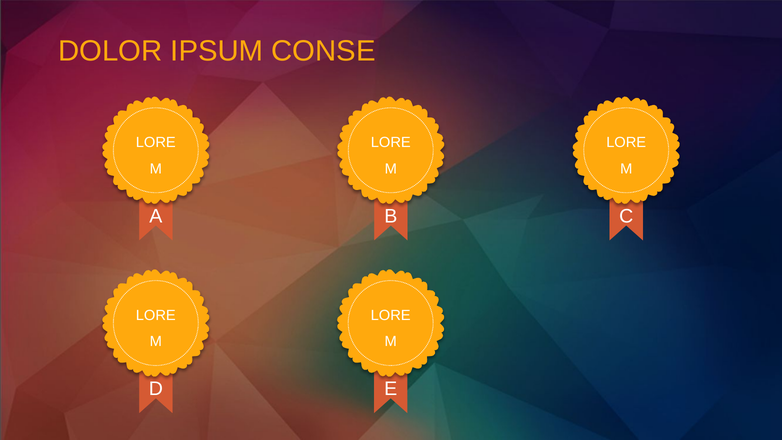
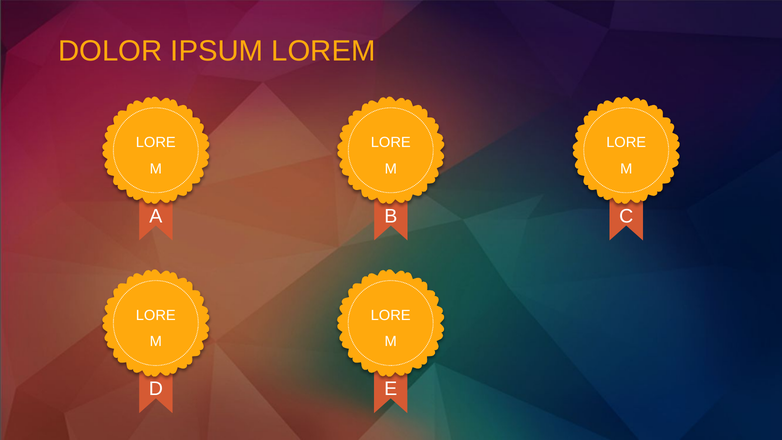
CONSE: CONSE -> LOREM
